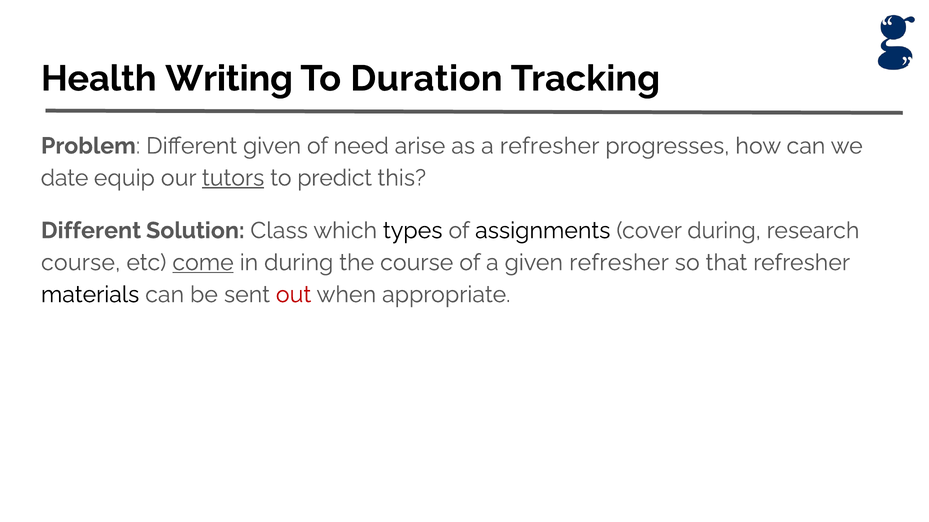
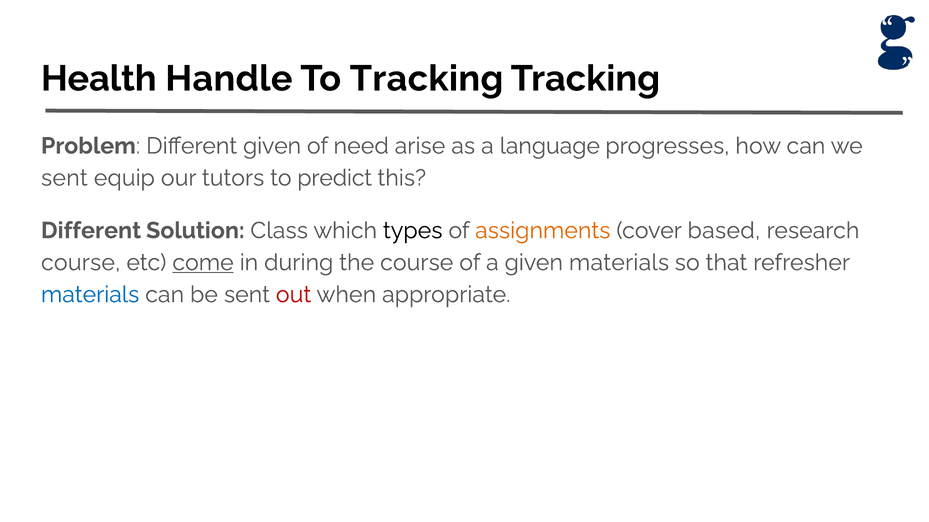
Writing: Writing -> Handle
To Duration: Duration -> Tracking
a refresher: refresher -> language
date at (65, 178): date -> sent
tutors underline: present -> none
assignments colour: black -> orange
cover during: during -> based
given refresher: refresher -> materials
materials at (90, 295) colour: black -> blue
